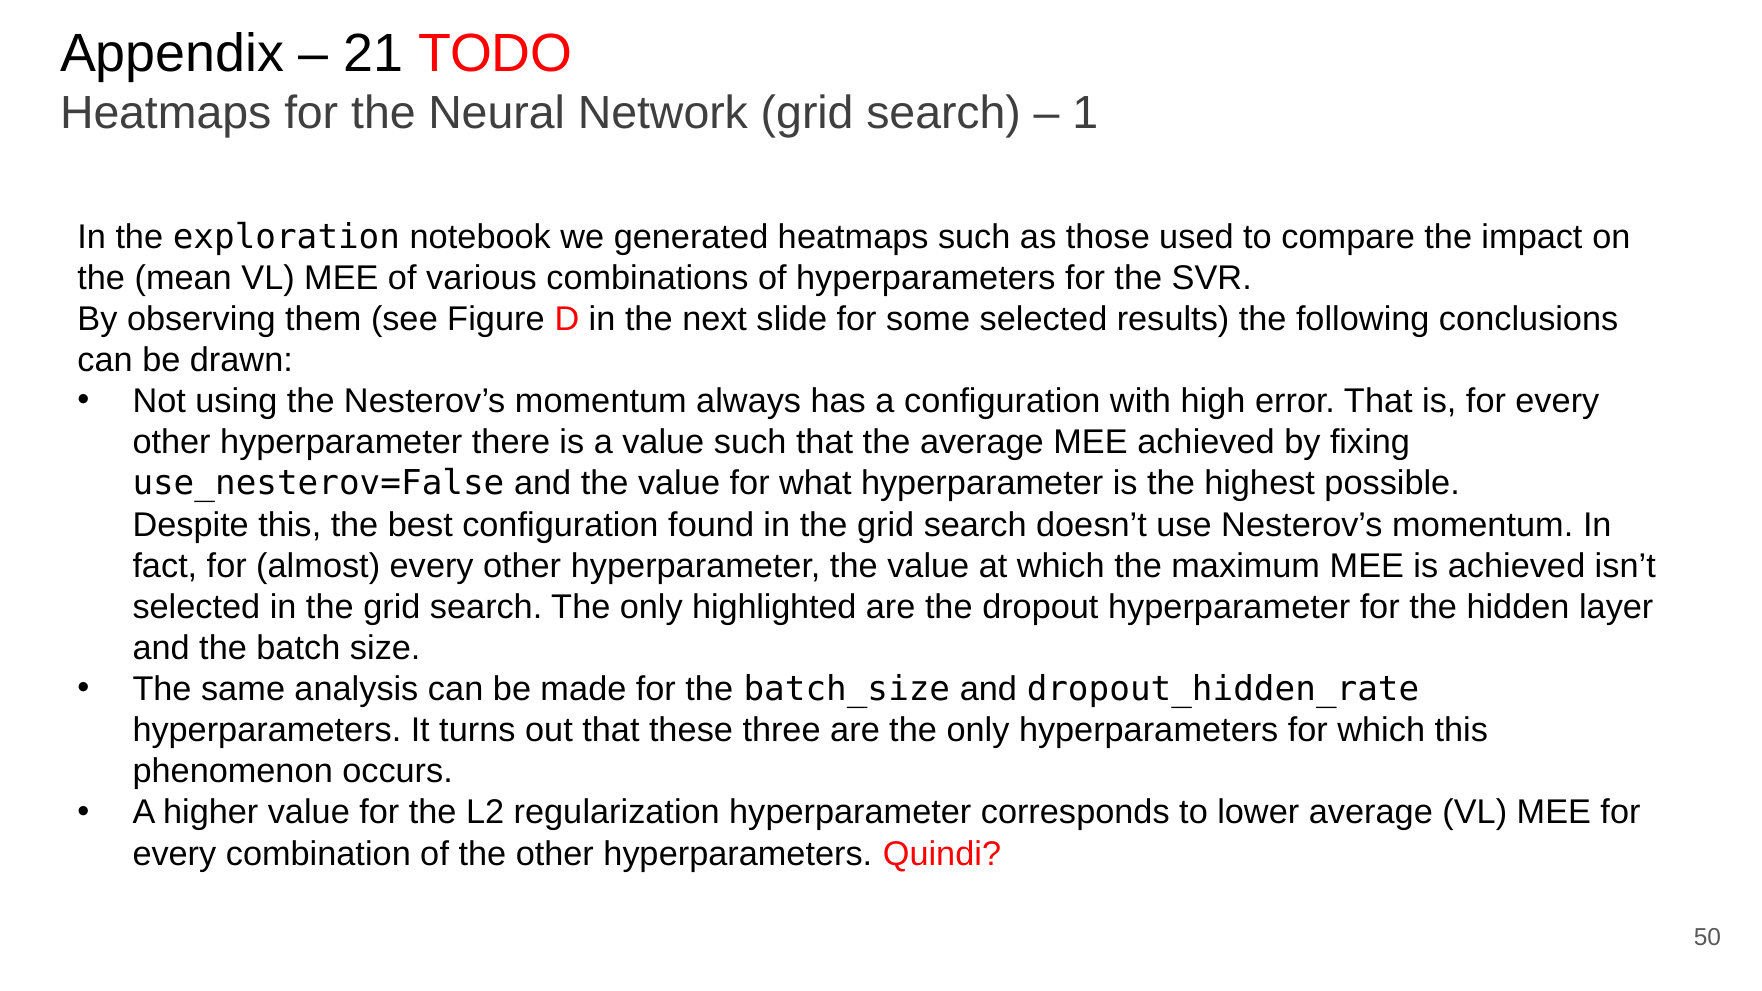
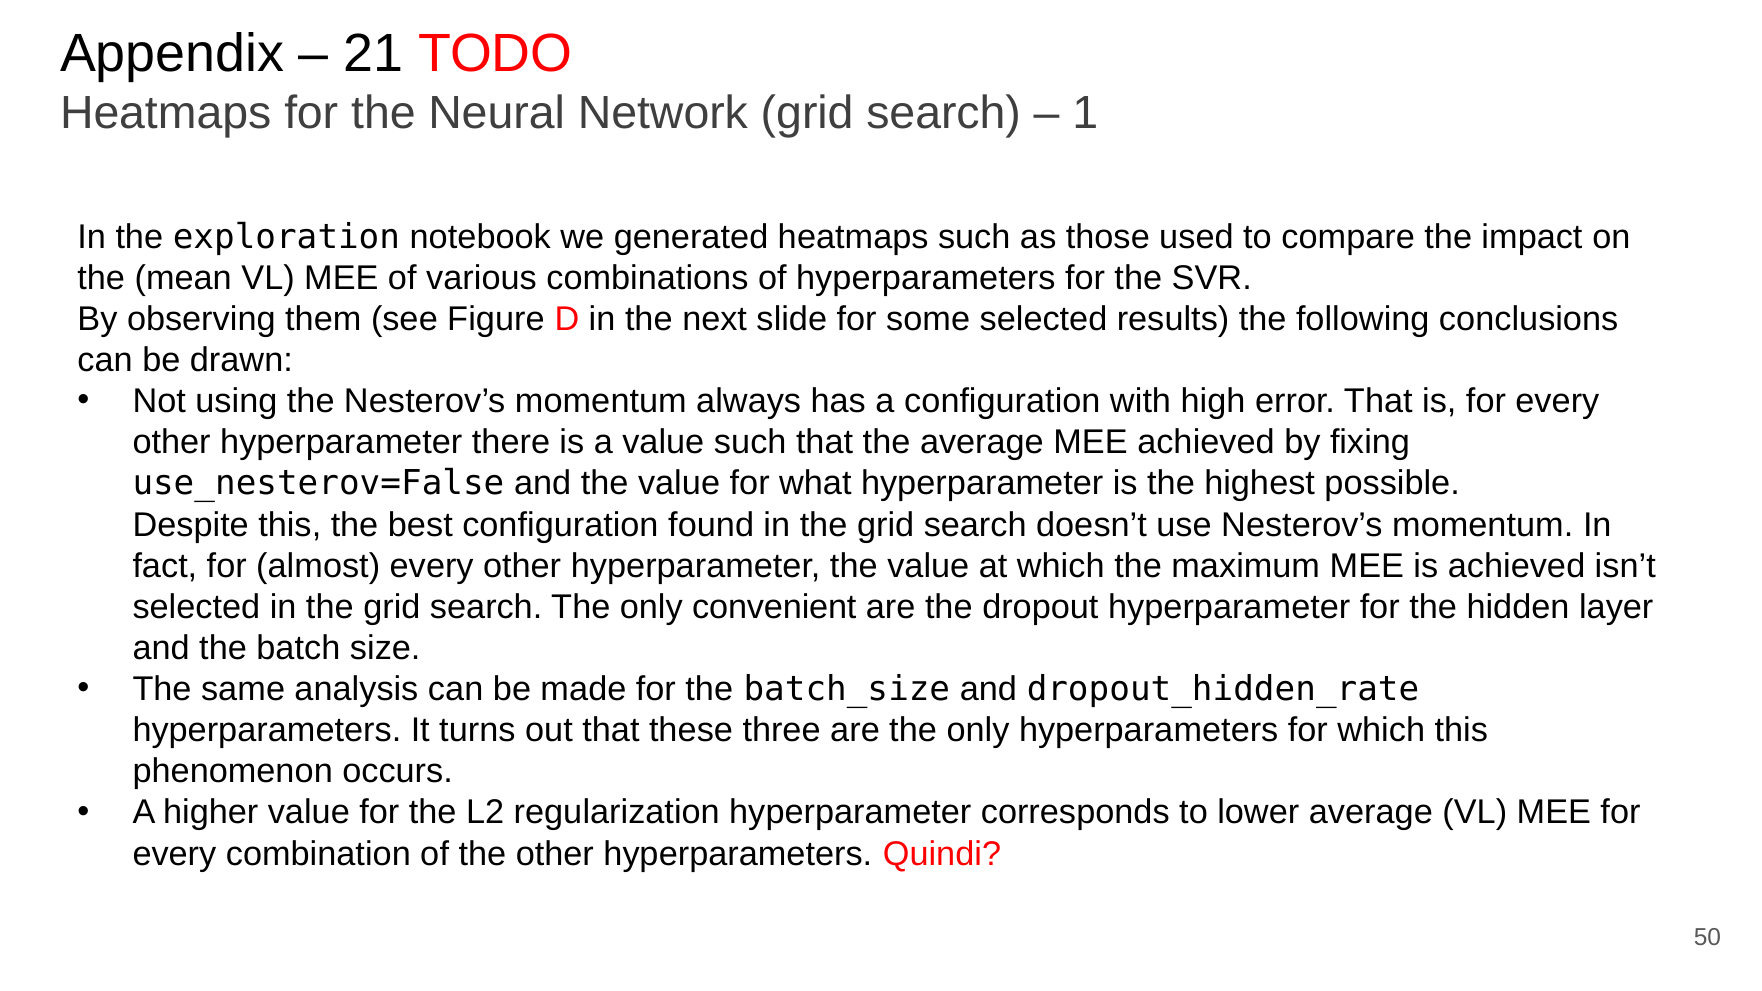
highlighted: highlighted -> convenient
